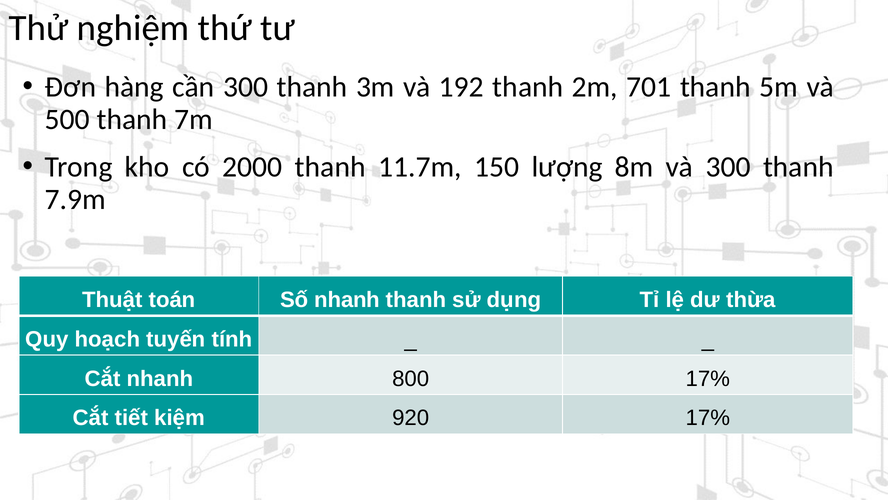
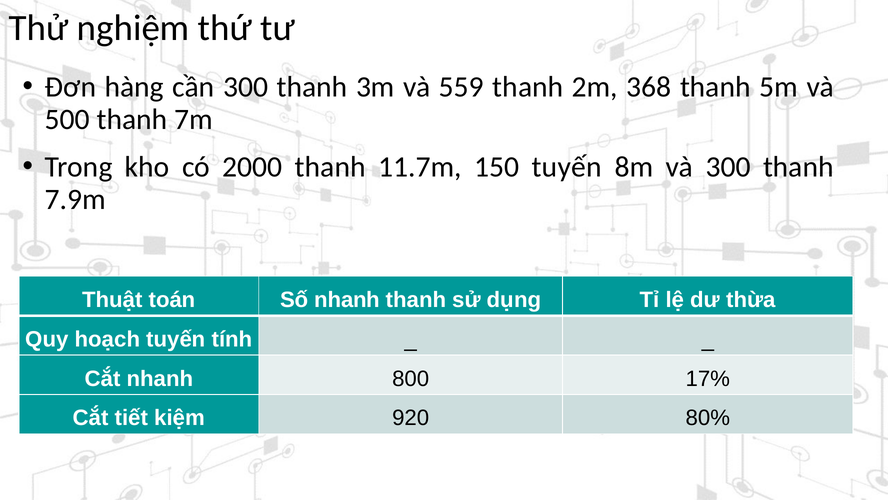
192: 192 -> 559
701: 701 -> 368
150 lượng: lượng -> tuyến
920 17%: 17% -> 80%
